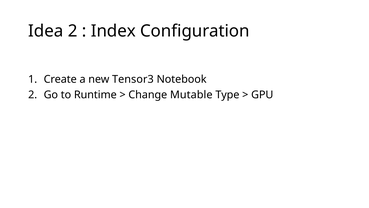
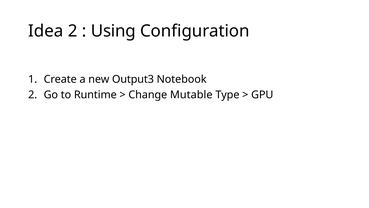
Index: Index -> Using
Tensor3: Tensor3 -> Output3
